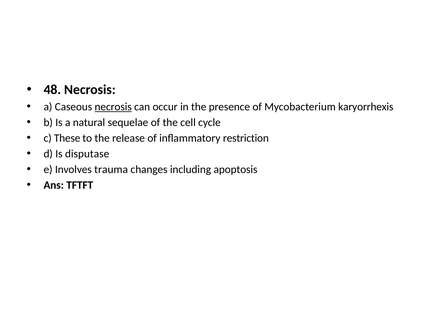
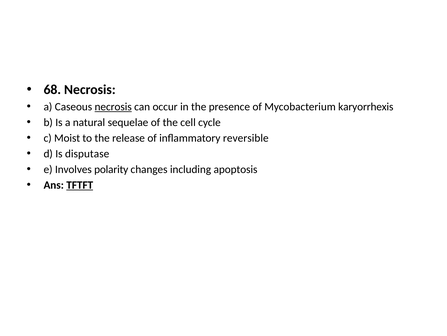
48: 48 -> 68
These: These -> Moist
restriction: restriction -> reversible
trauma: trauma -> polarity
TFTFT underline: none -> present
